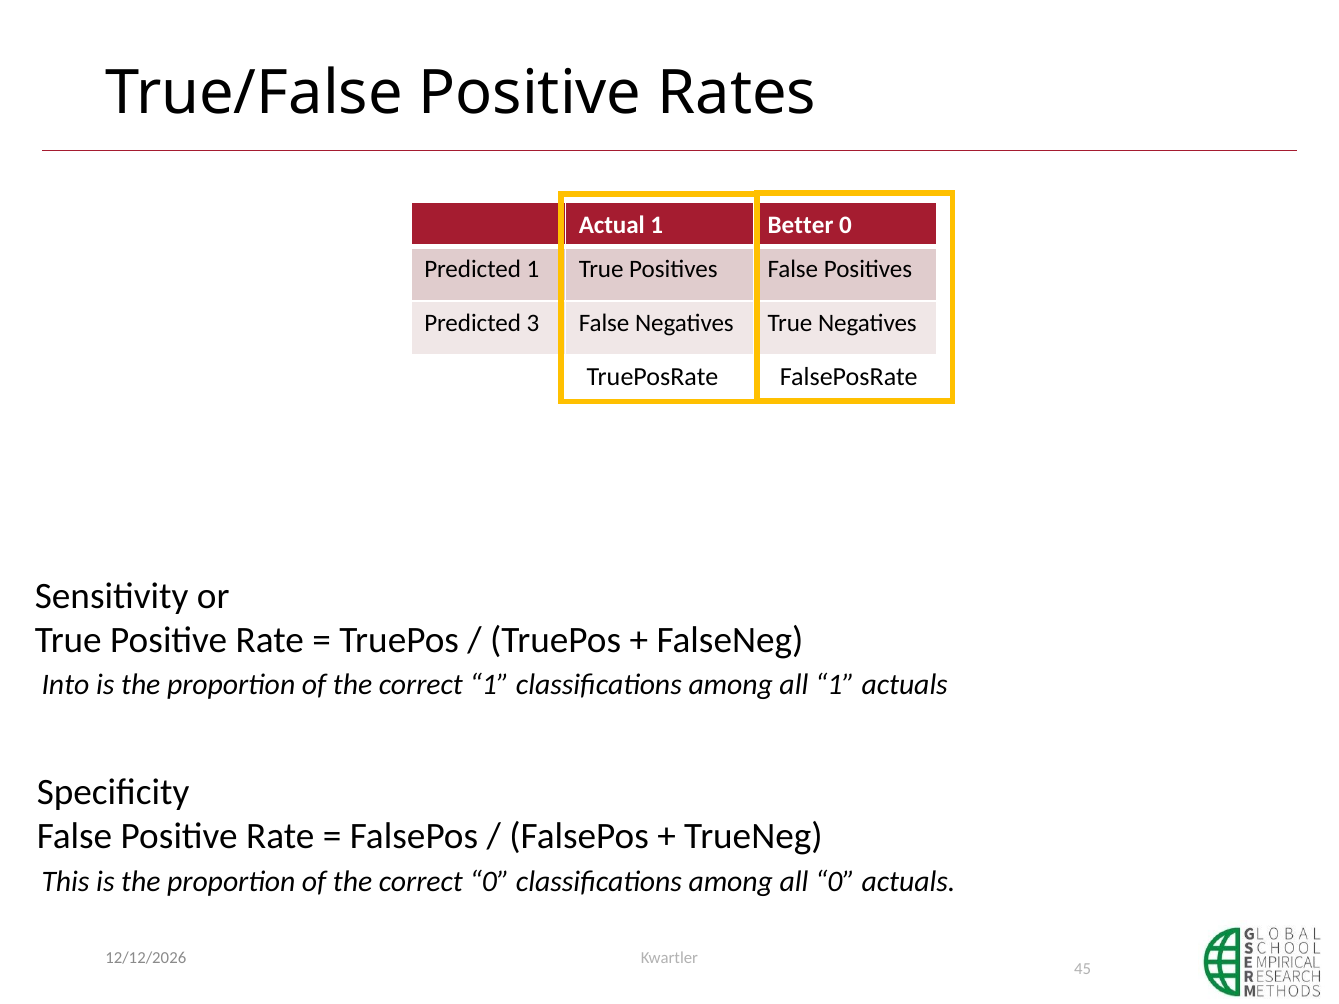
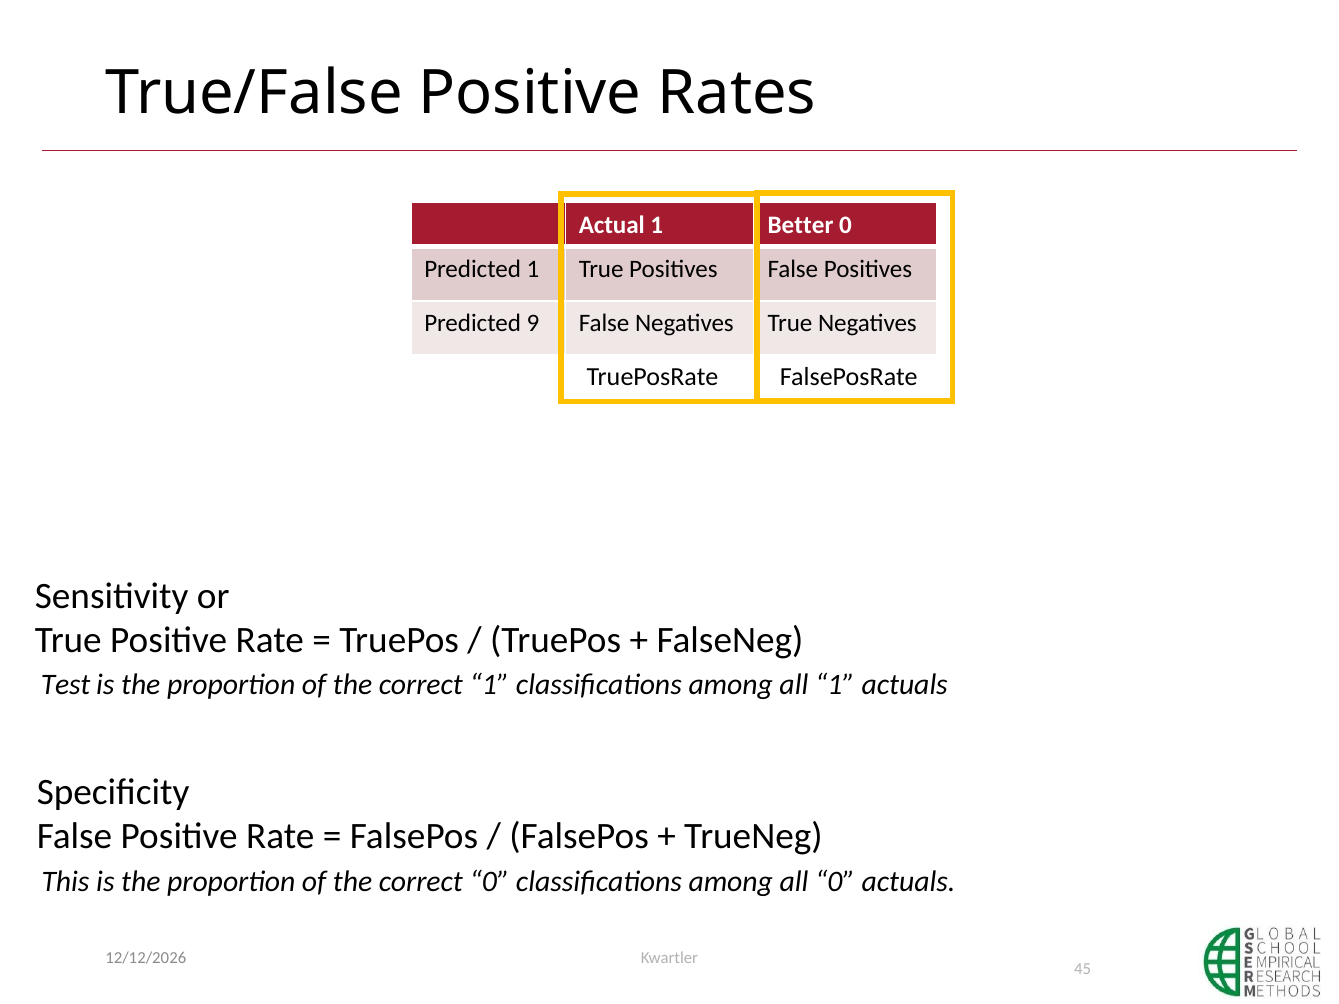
3: 3 -> 9
Into: Into -> Test
